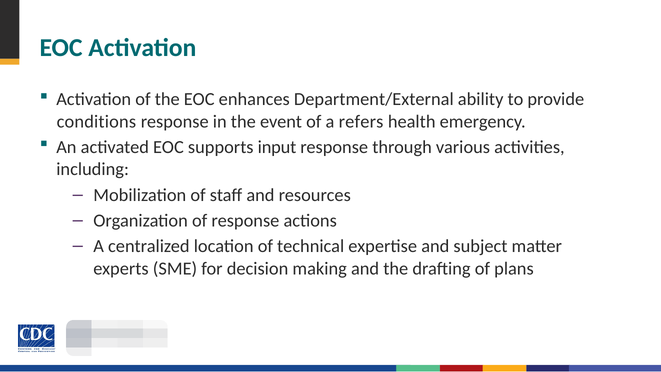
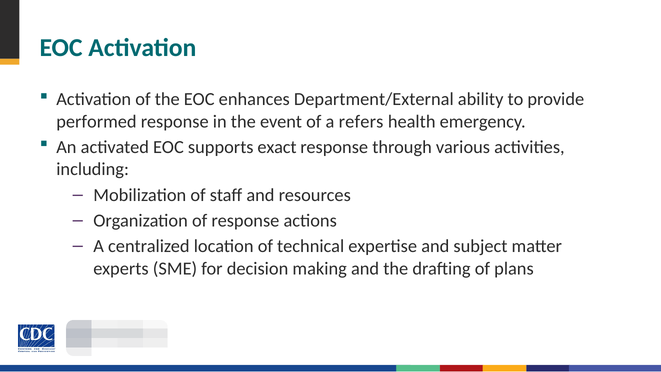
conditions: conditions -> performed
input: input -> exact
